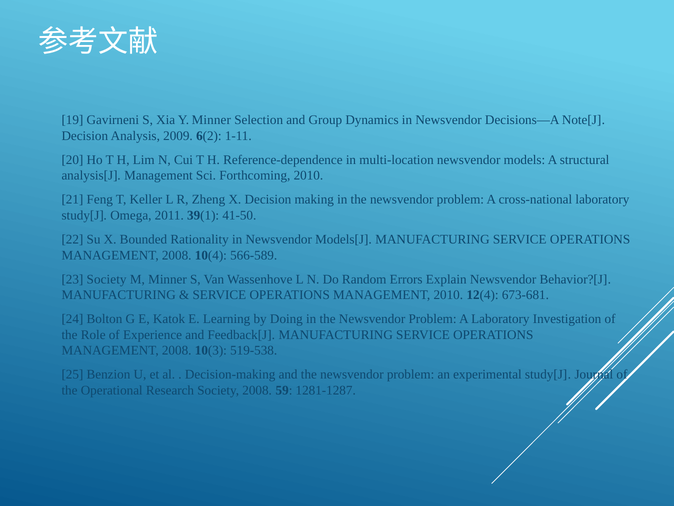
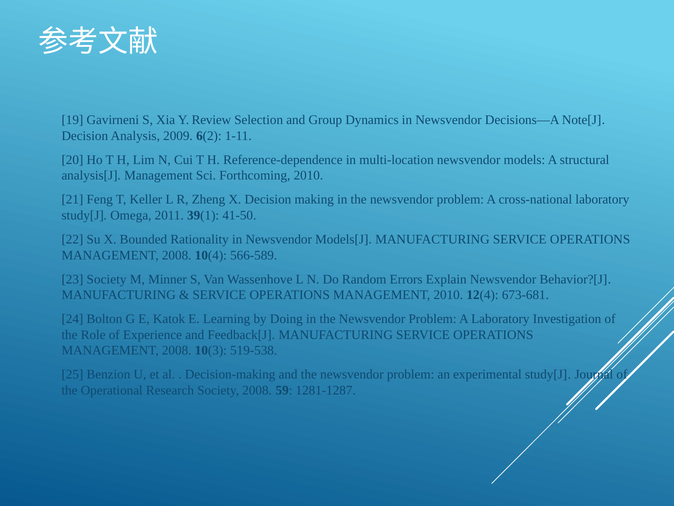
Y Minner: Minner -> Review
